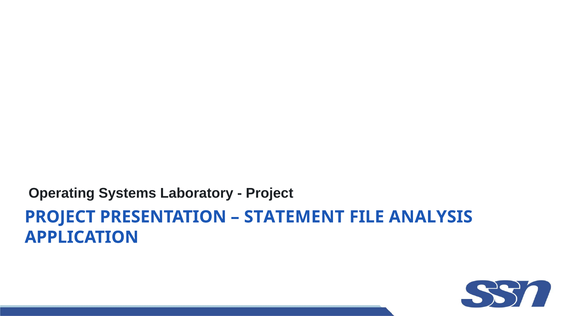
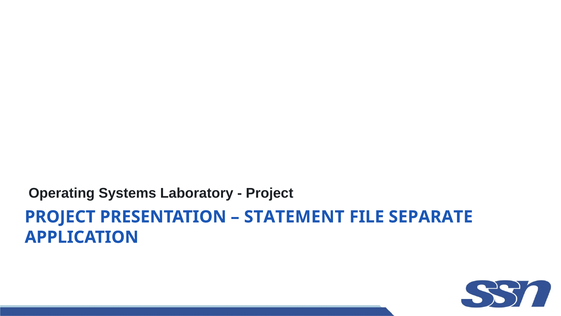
ANALYSIS: ANALYSIS -> SEPARATE
